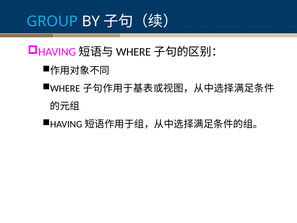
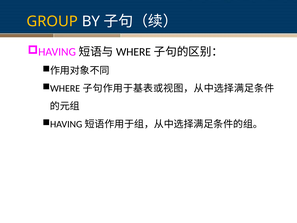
GROUP colour: light blue -> yellow
